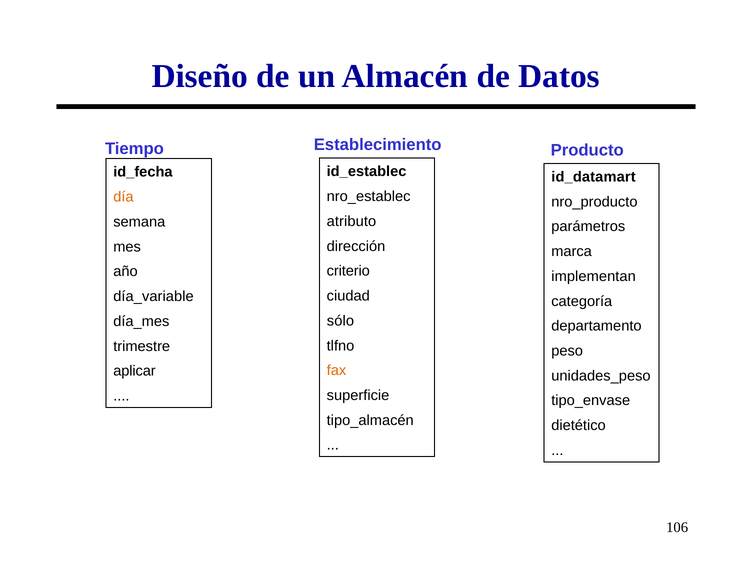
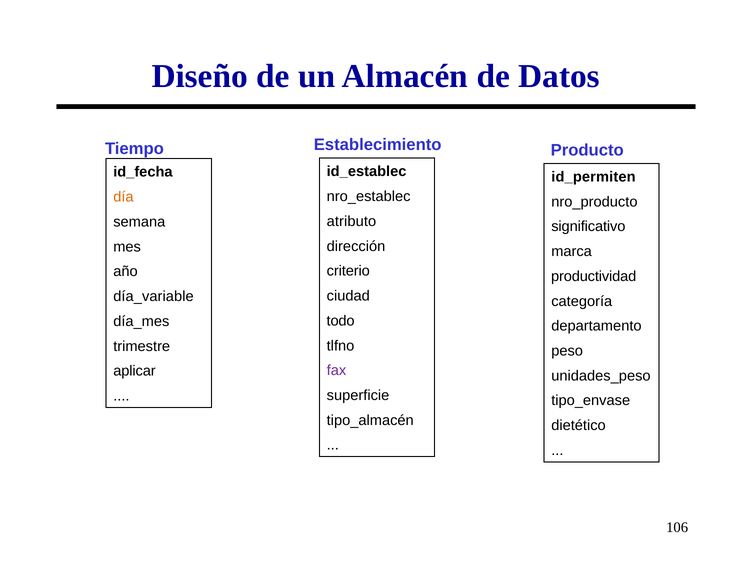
id_datamart: id_datamart -> id_permiten
parámetros: parámetros -> significativo
implementan: implementan -> productividad
sólo: sólo -> todo
fax colour: orange -> purple
